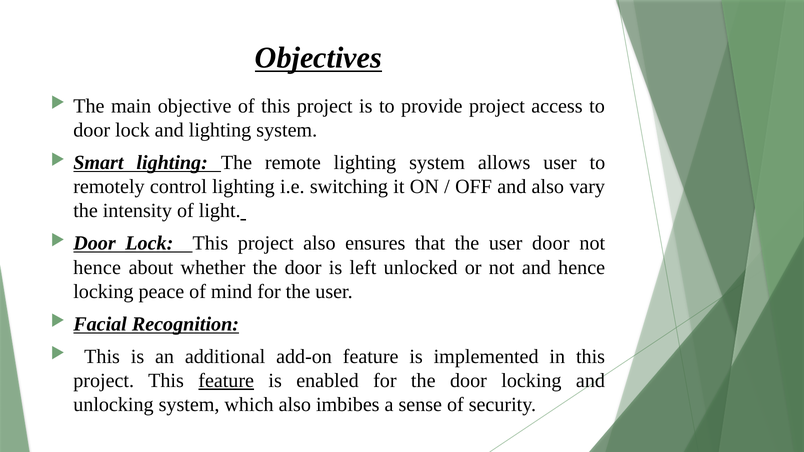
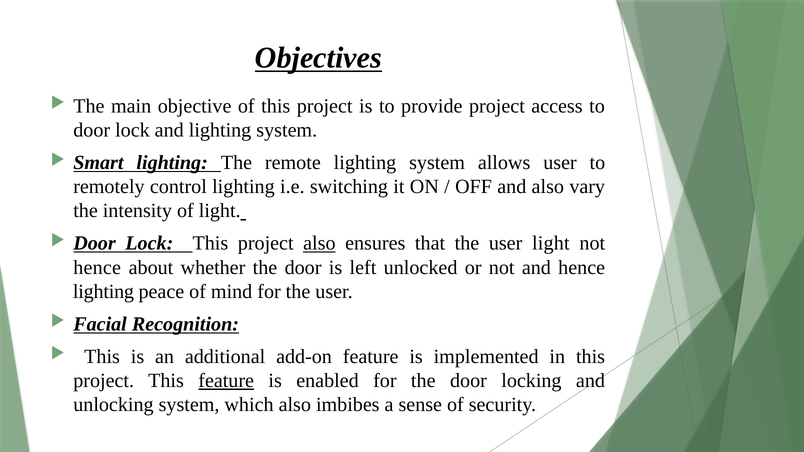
also at (319, 243) underline: none -> present
user door: door -> light
locking at (103, 292): locking -> lighting
